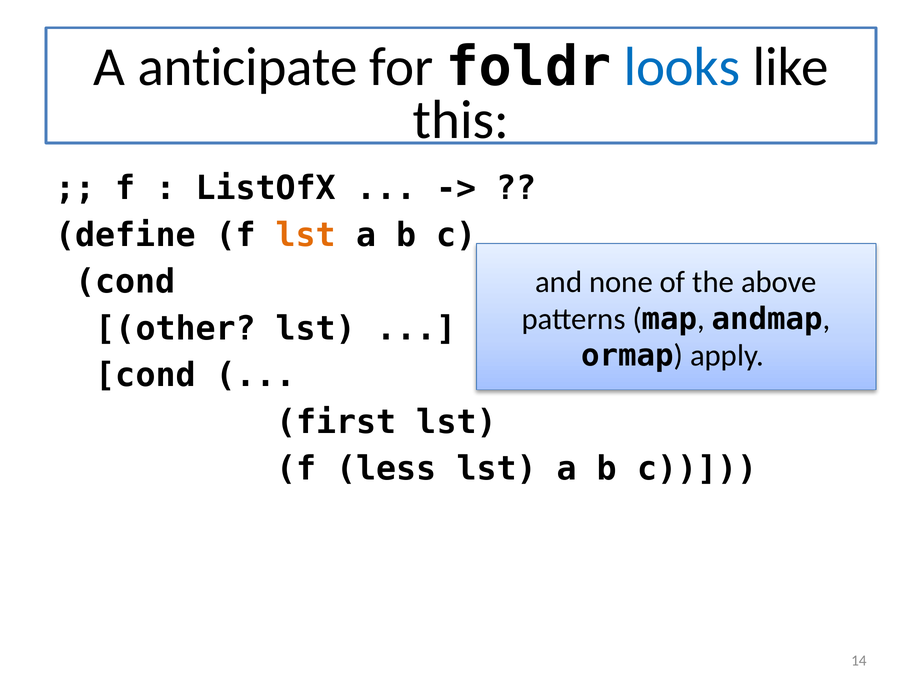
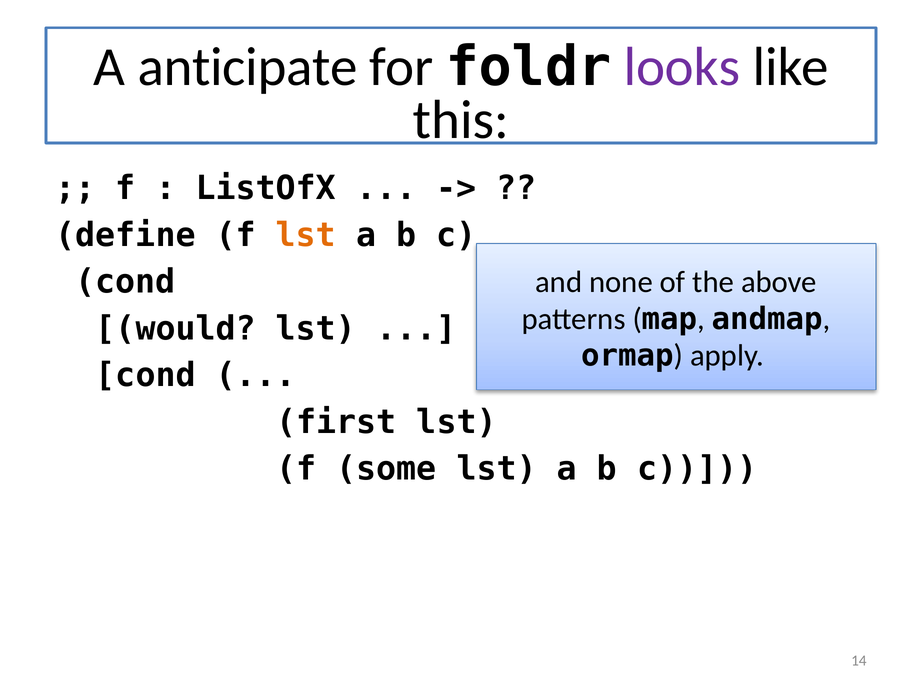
looks colour: blue -> purple
other: other -> would
less: less -> some
